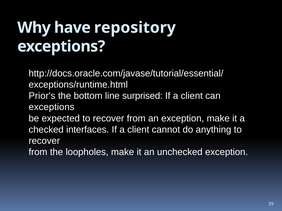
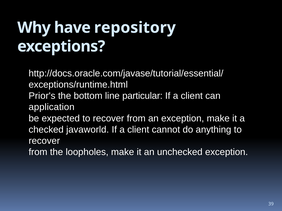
surprised: surprised -> particular
exceptions at (52, 107): exceptions -> application
interfaces: interfaces -> javaworld
